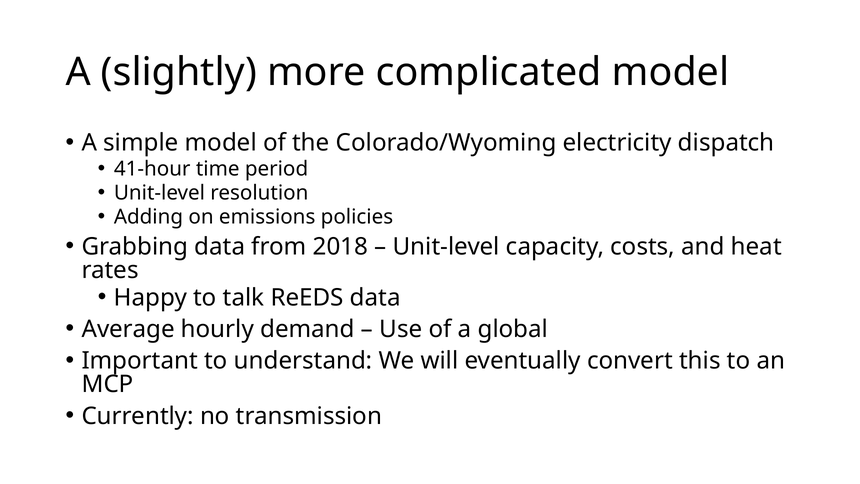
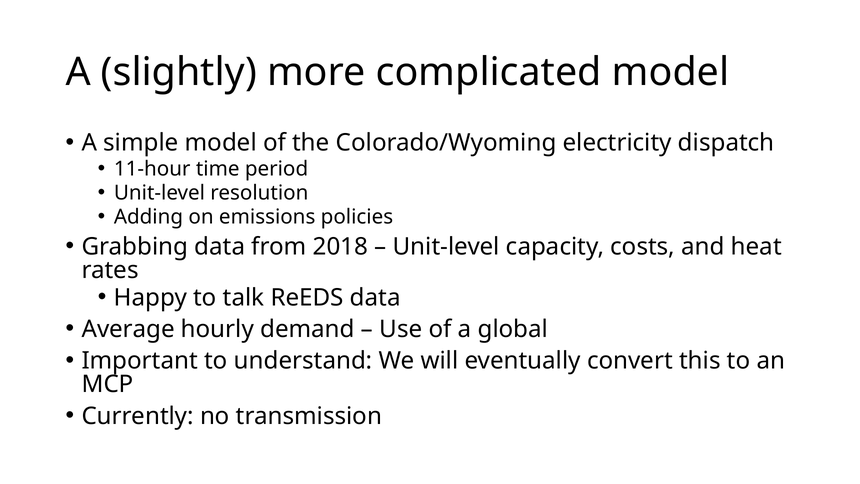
41-hour: 41-hour -> 11-hour
